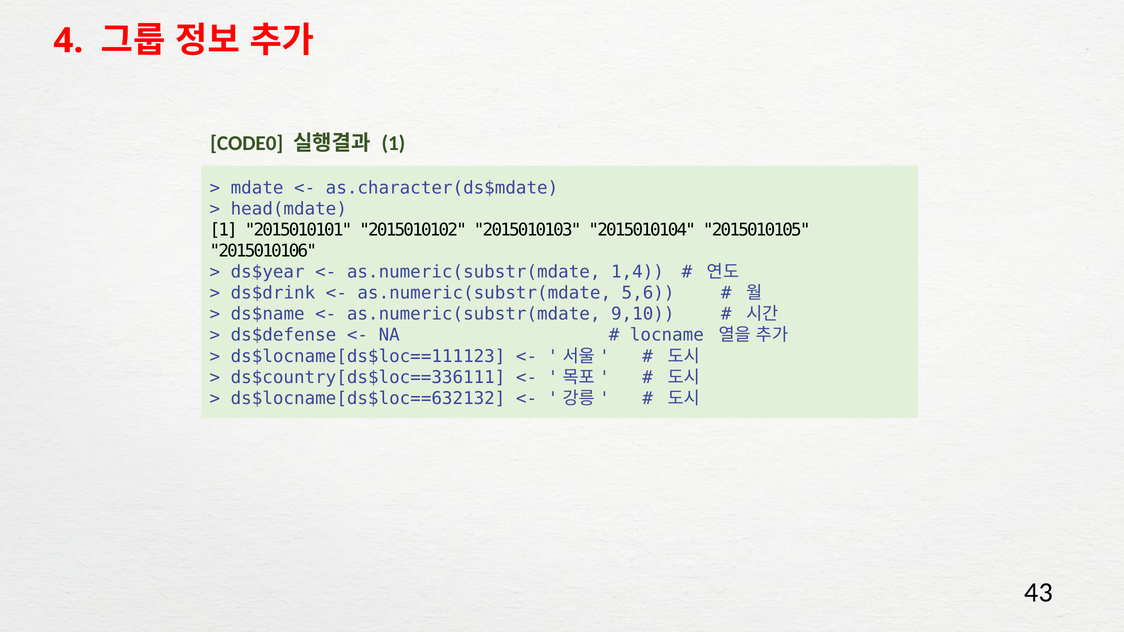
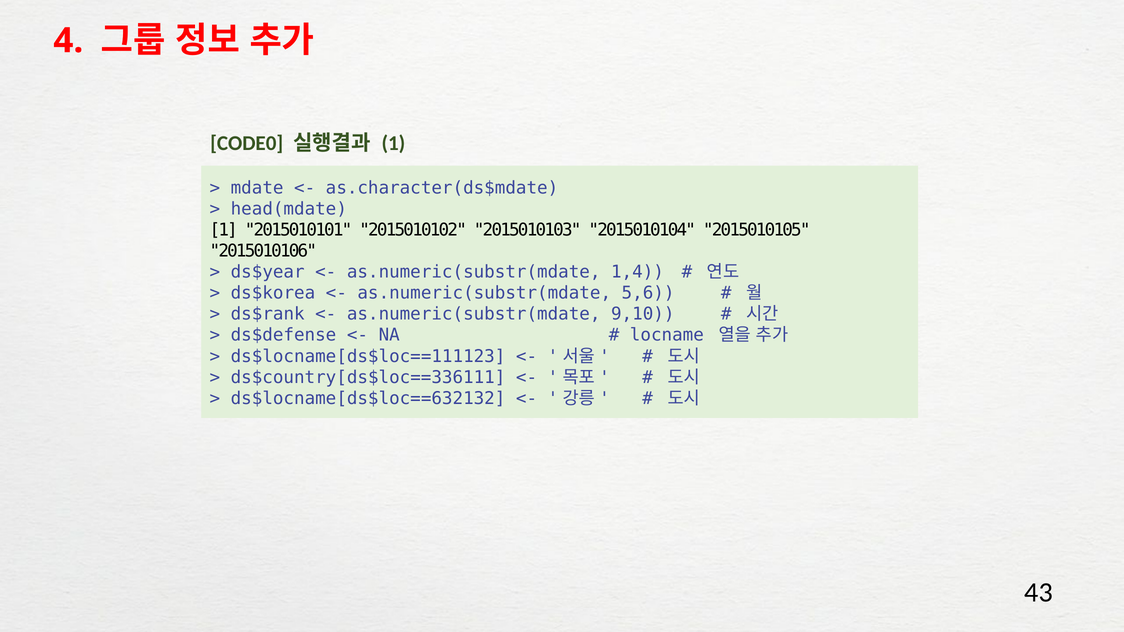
ds$drink: ds$drink -> ds$korea
ds$name: ds$name -> ds$rank
